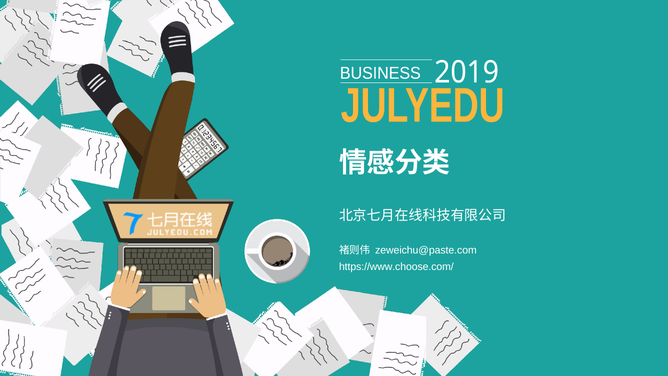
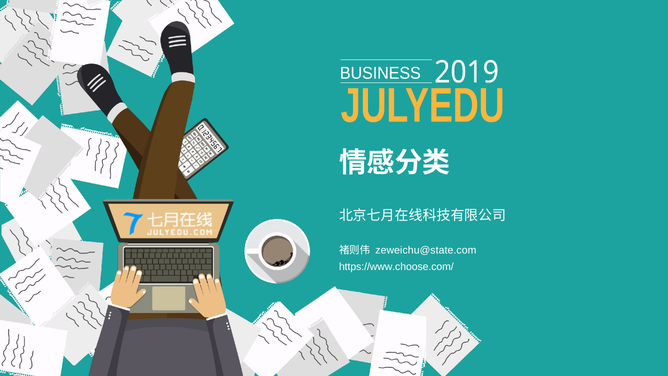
zeweichu@paste.com: zeweichu@paste.com -> zeweichu@state.com
